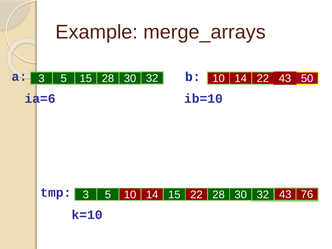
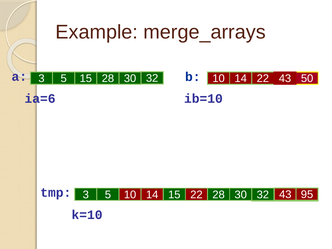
76: 76 -> 95
